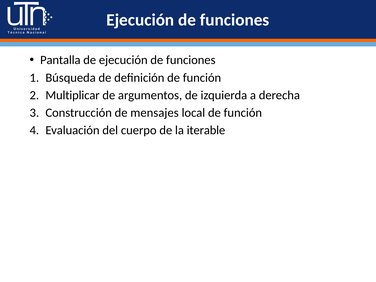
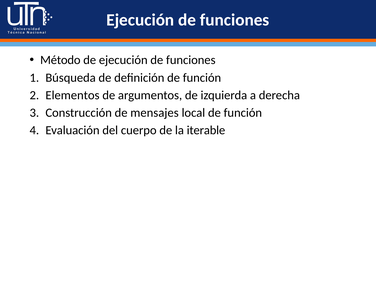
Pantalla: Pantalla -> Método
Multiplicar: Multiplicar -> Elementos
